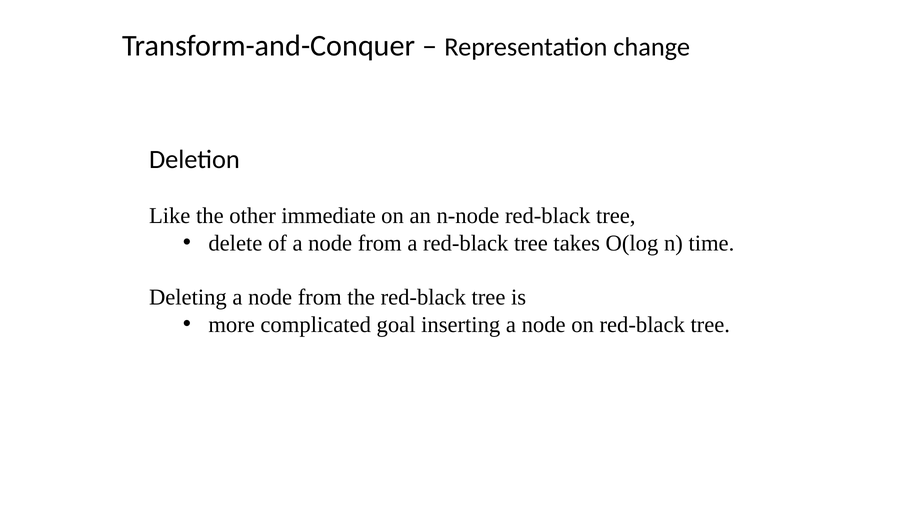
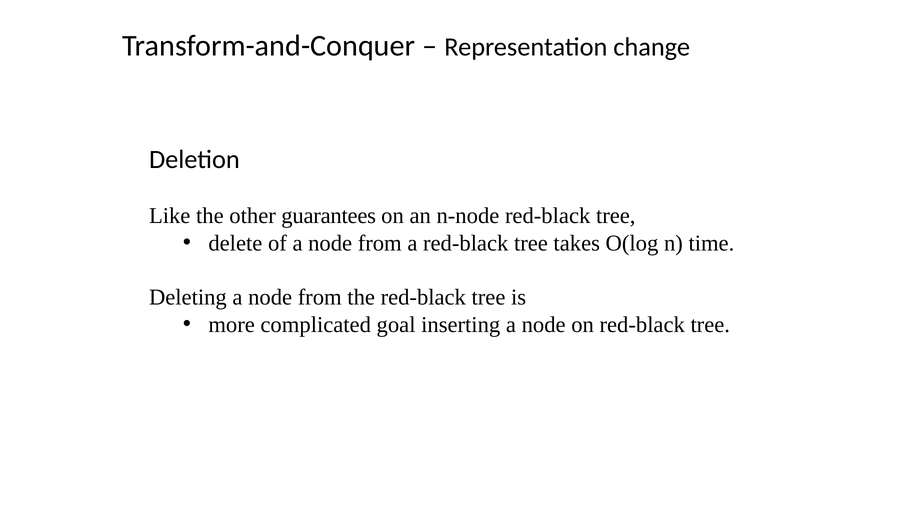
immediate: immediate -> guarantees
